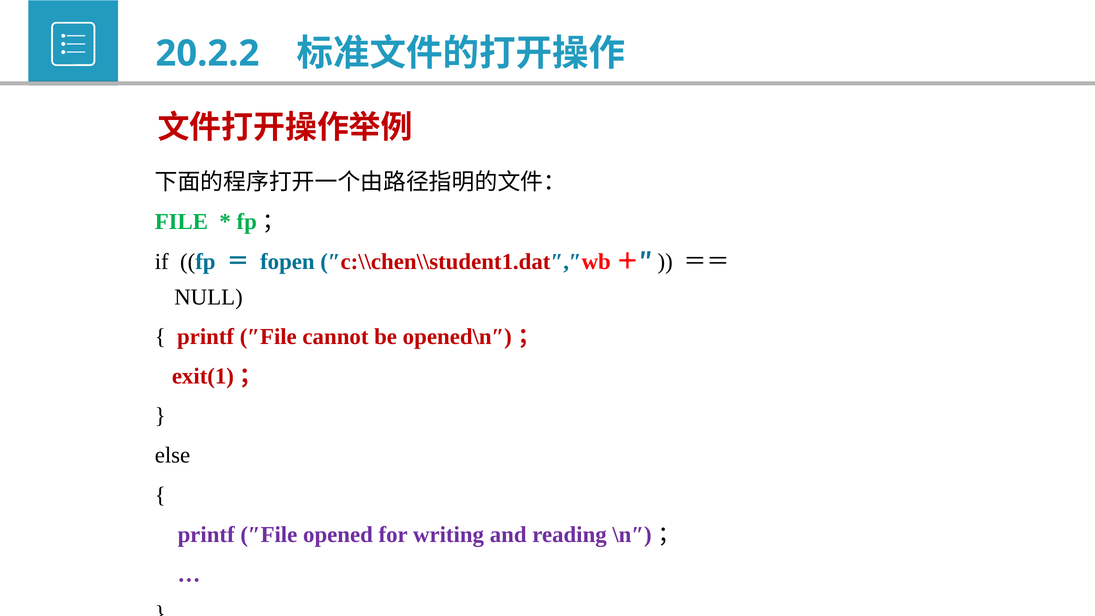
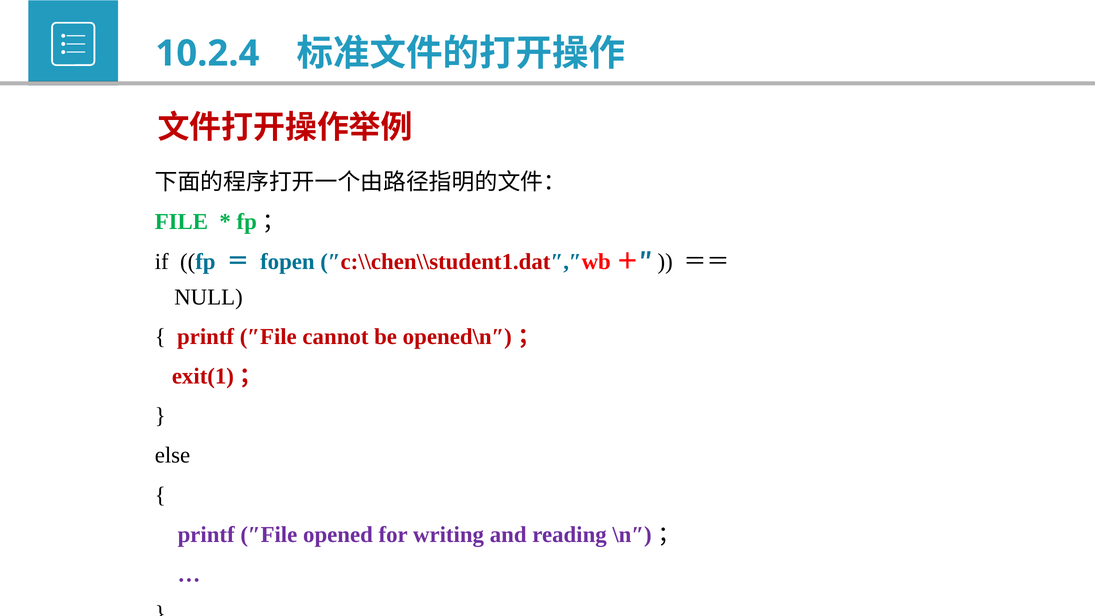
20.2.2: 20.2.2 -> 10.2.4
